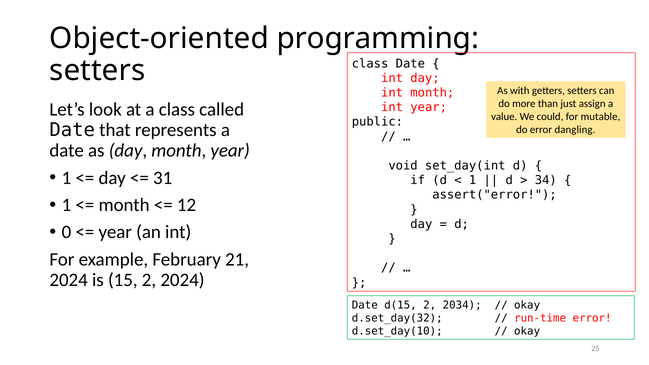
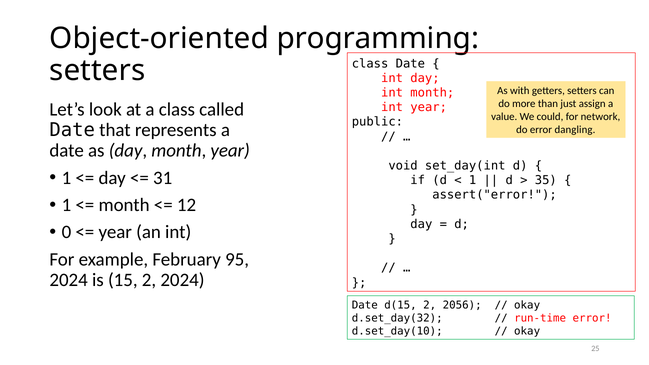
mutable: mutable -> network
34: 34 -> 35
21: 21 -> 95
2034: 2034 -> 2056
